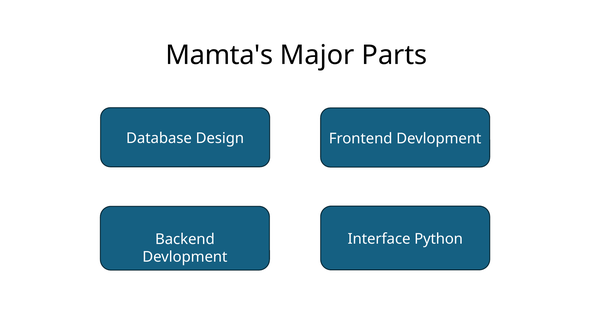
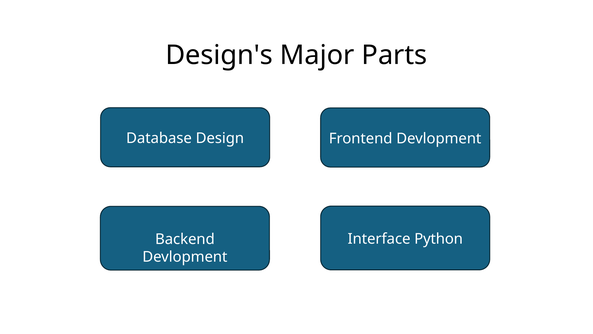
Mamta's: Mamta's -> Design's
